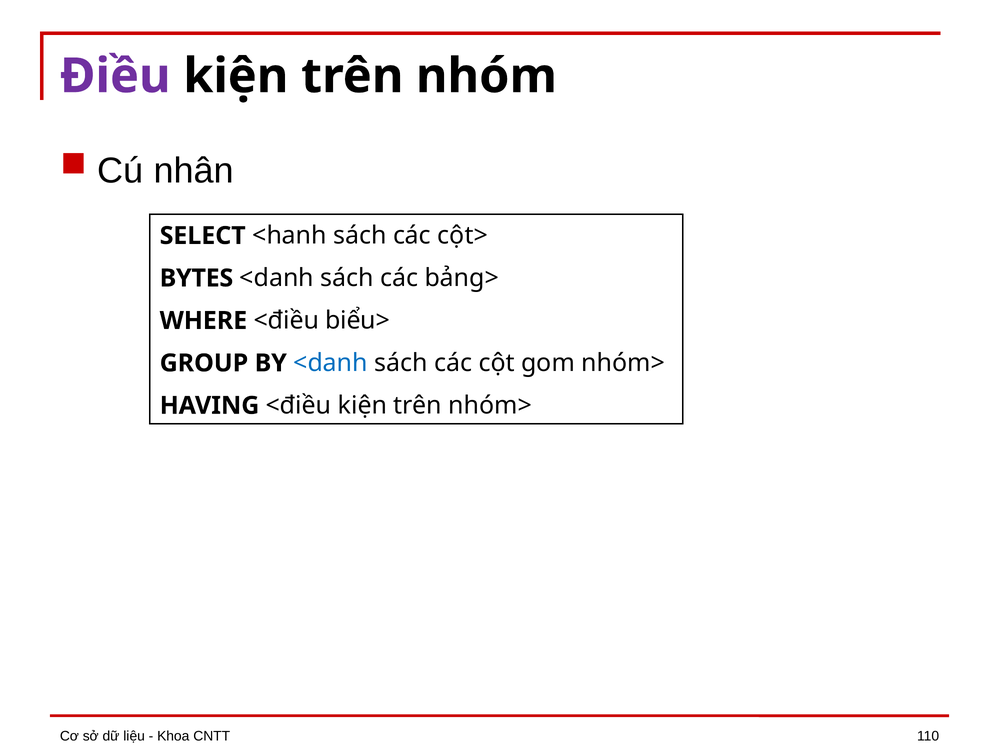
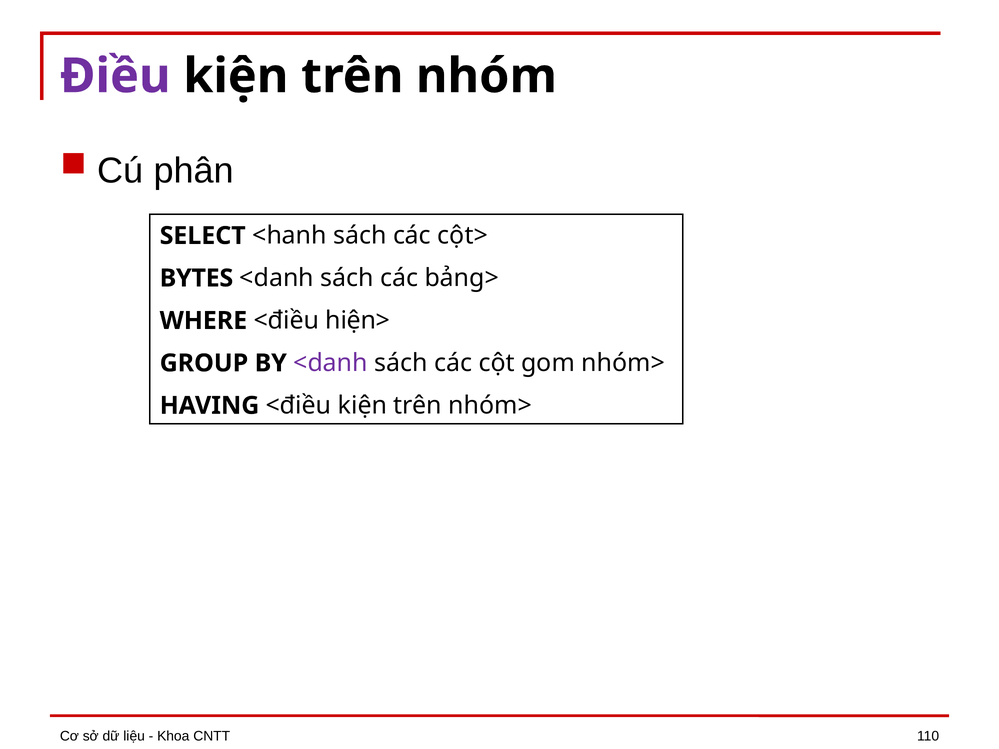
nhân: nhân -> phân
biểu>: biểu> -> hiện>
<danh at (331, 363) colour: blue -> purple
